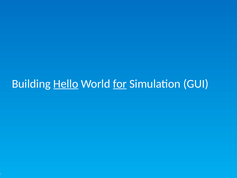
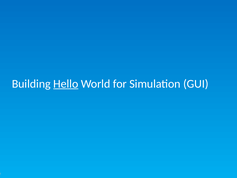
for underline: present -> none
